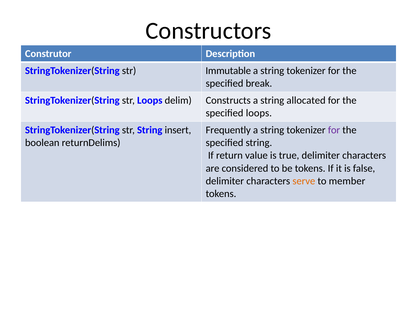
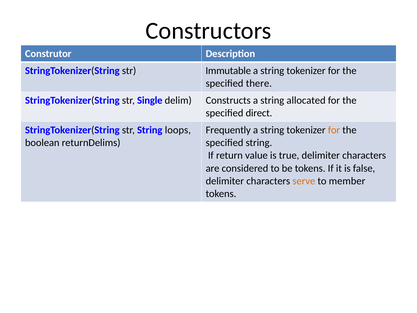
break: break -> there
str Loops: Loops -> Single
specified loops: loops -> direct
insert: insert -> loops
for at (334, 130) colour: purple -> orange
